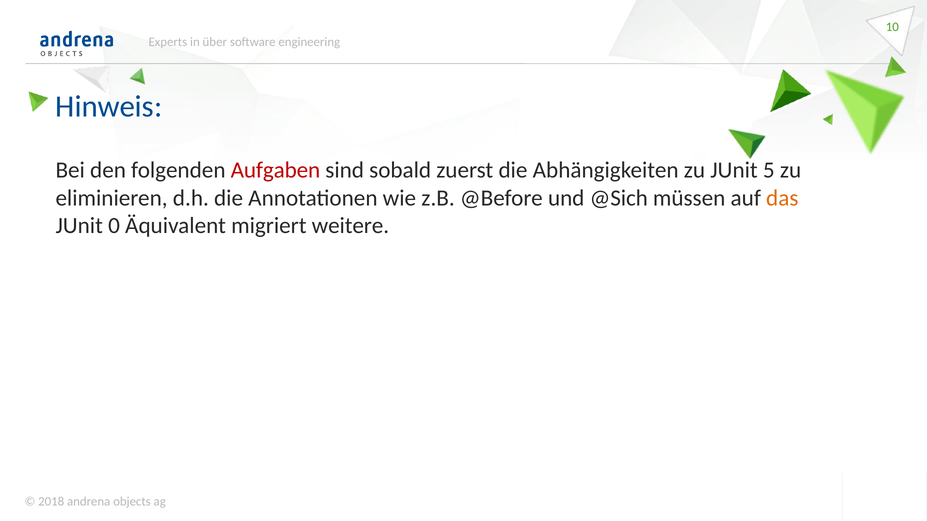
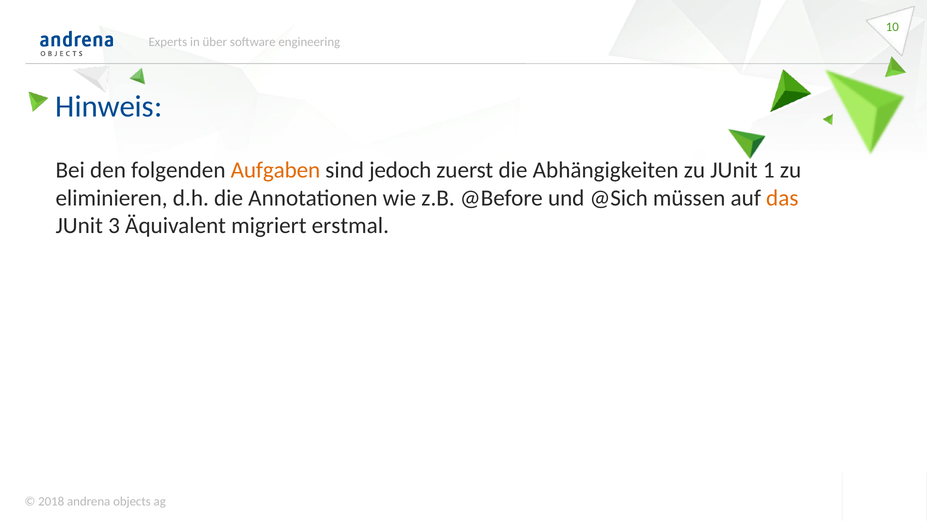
Aufgaben colour: red -> orange
sobald: sobald -> jedoch
5: 5 -> 1
0: 0 -> 3
weitere: weitere -> erstmal
